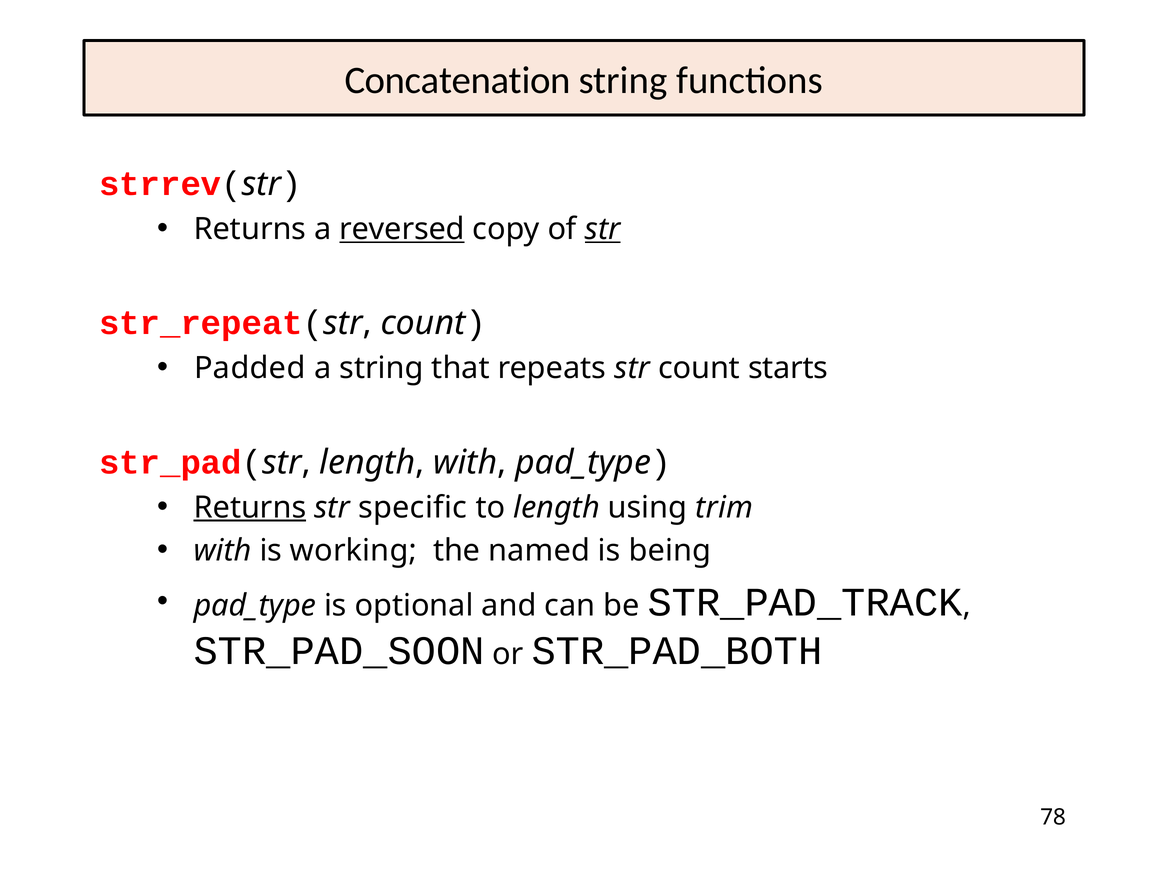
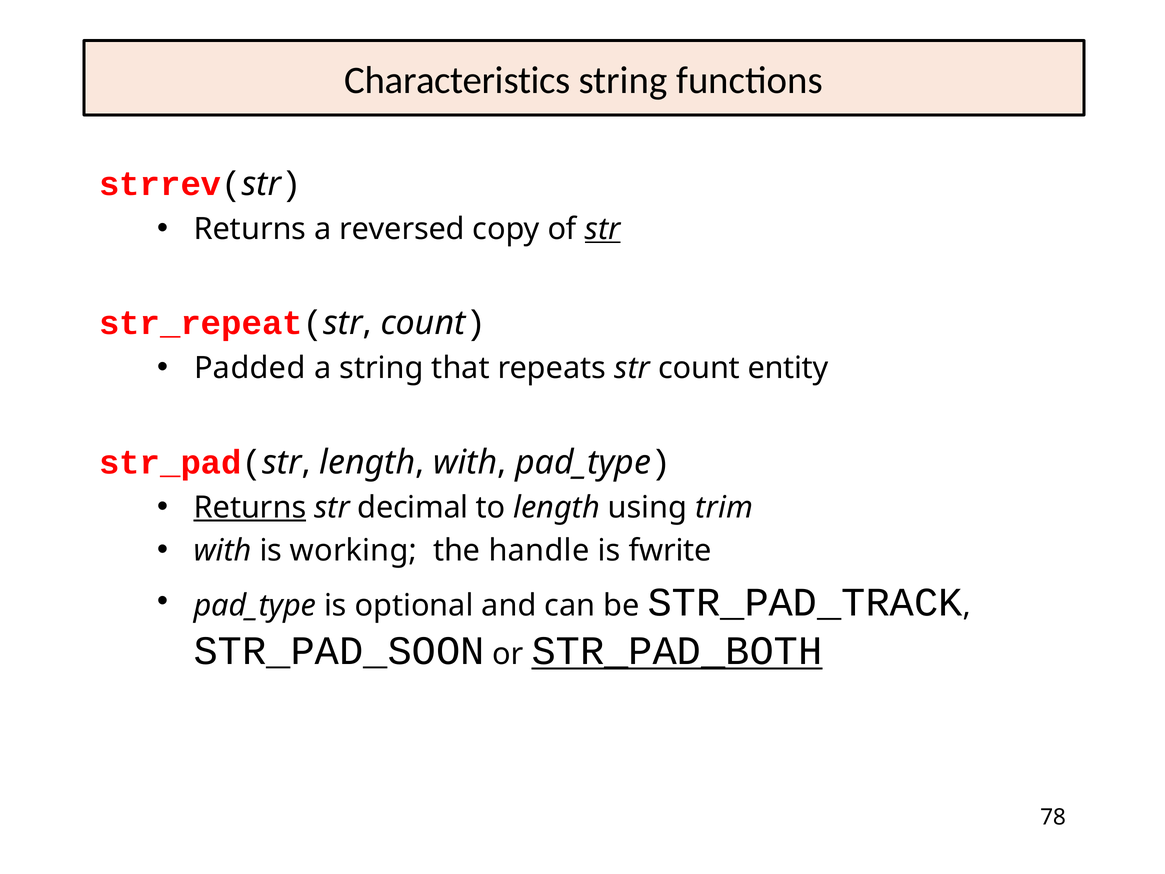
Concatenation: Concatenation -> Characteristics
reversed underline: present -> none
starts: starts -> entity
specific: specific -> decimal
named: named -> handle
being: being -> fwrite
STR_PAD_BOTH underline: none -> present
